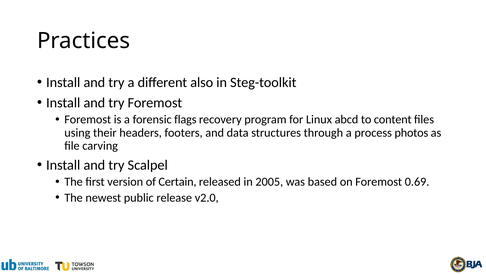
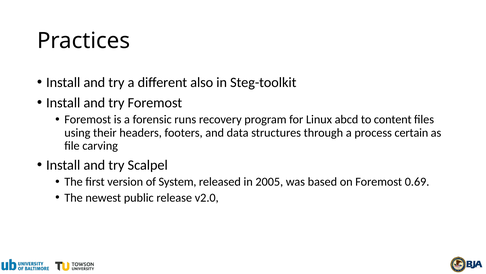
flags: flags -> runs
photos: photos -> certain
Certain: Certain -> System
